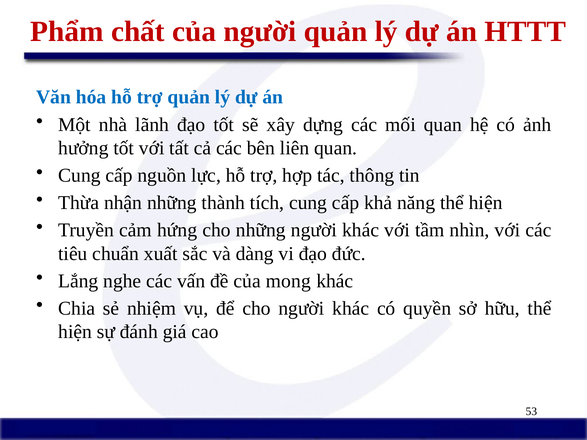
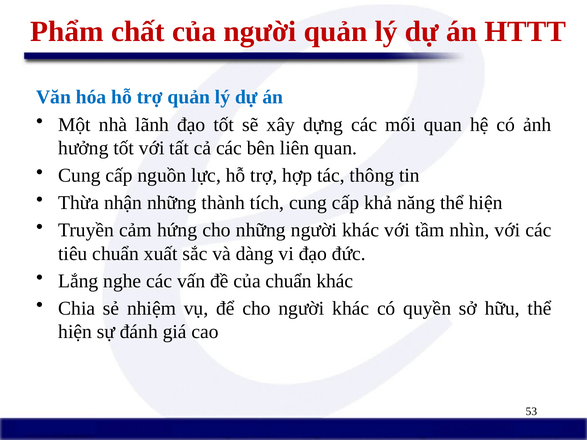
của mong: mong -> chuẩn
